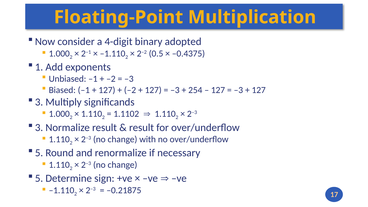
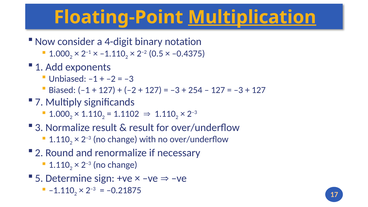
Multiplication underline: none -> present
adopted: adopted -> notation
3 at (39, 102): 3 -> 7
5 at (39, 153): 5 -> 2
